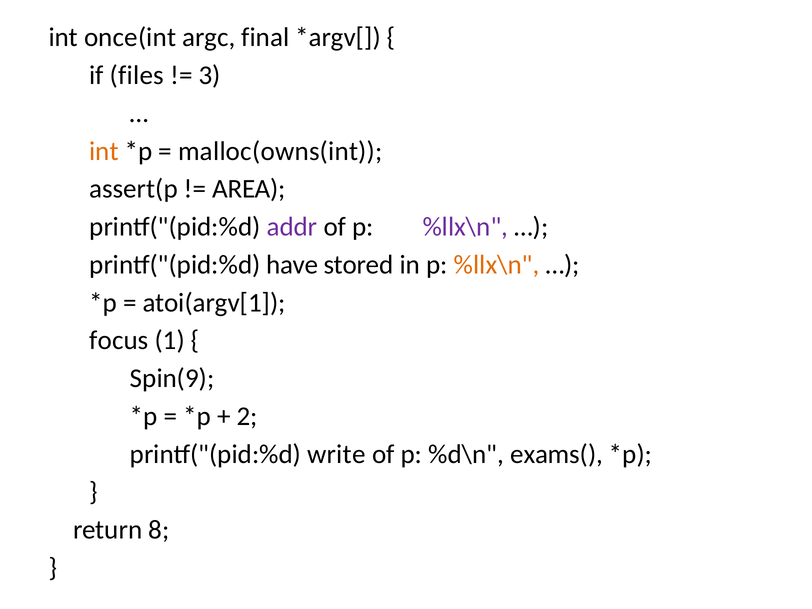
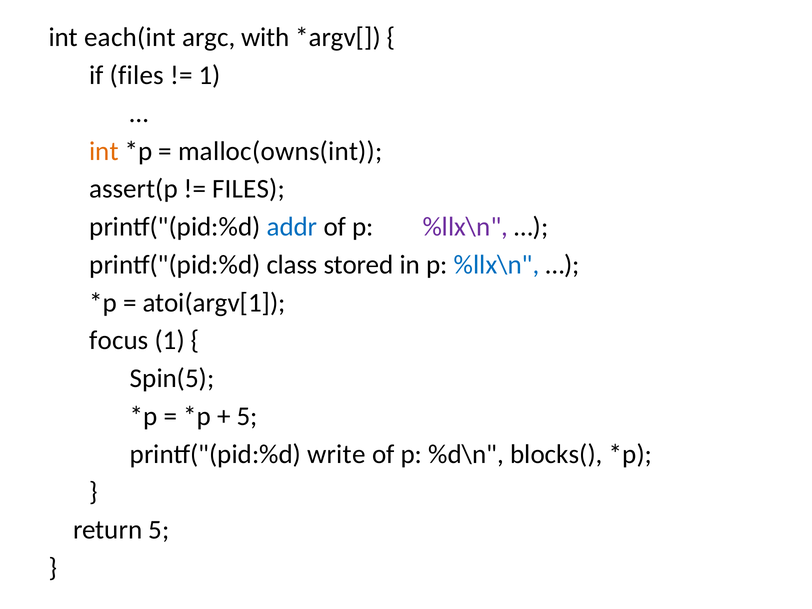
once(int: once(int -> each(int
final: final -> with
3 at (210, 75): 3 -> 1
AREA at (249, 189): AREA -> FILES
addr colour: purple -> blue
have: have -> class
%llx\n at (497, 265) colour: orange -> blue
Spin(9: Spin(9 -> Spin(5
2 at (247, 416): 2 -> 5
exams(: exams( -> blocks(
return 8: 8 -> 5
